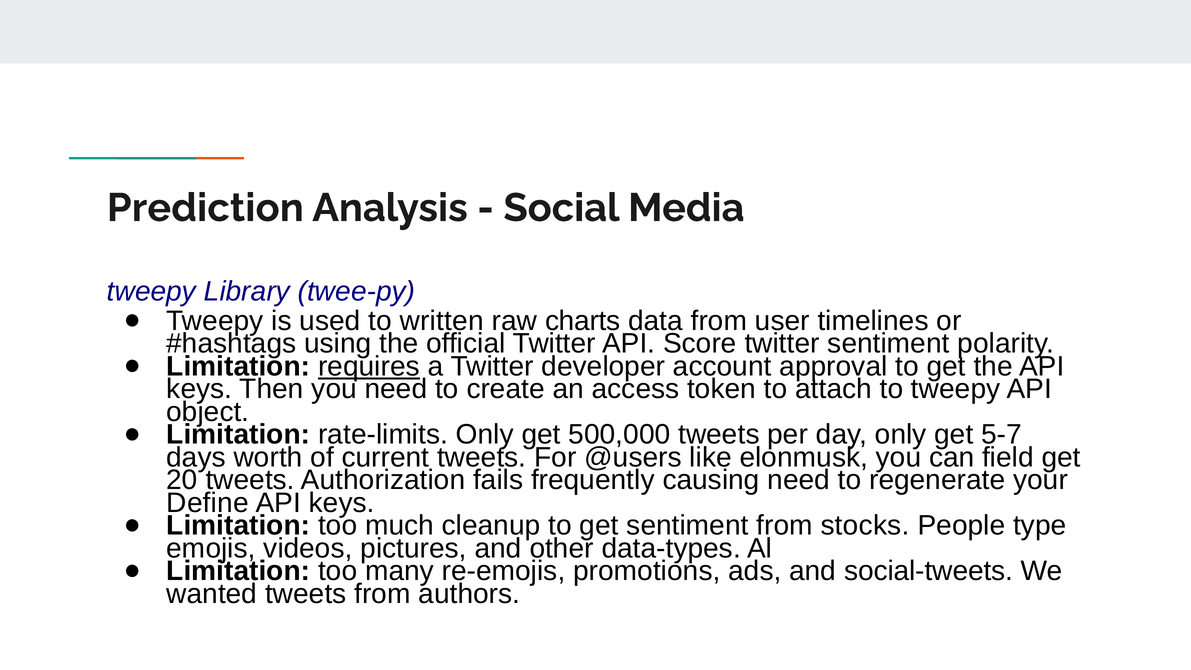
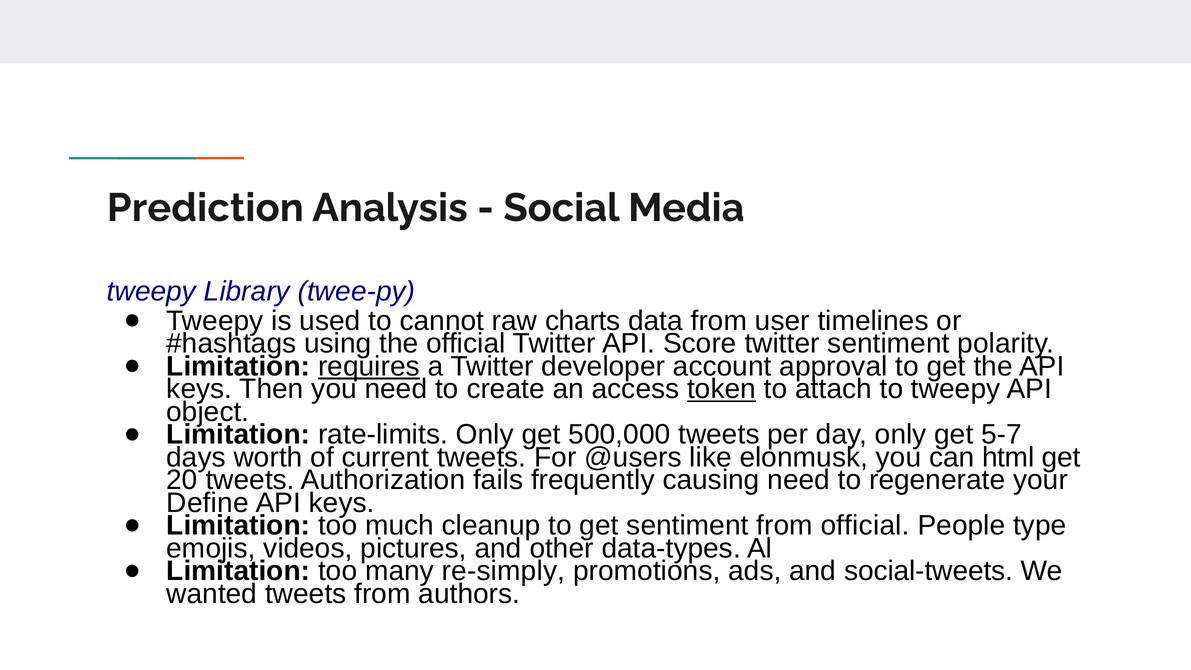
written: written -> cannot
token underline: none -> present
field: field -> html
from stocks: stocks -> official
re-emojis: re-emojis -> re-simply
